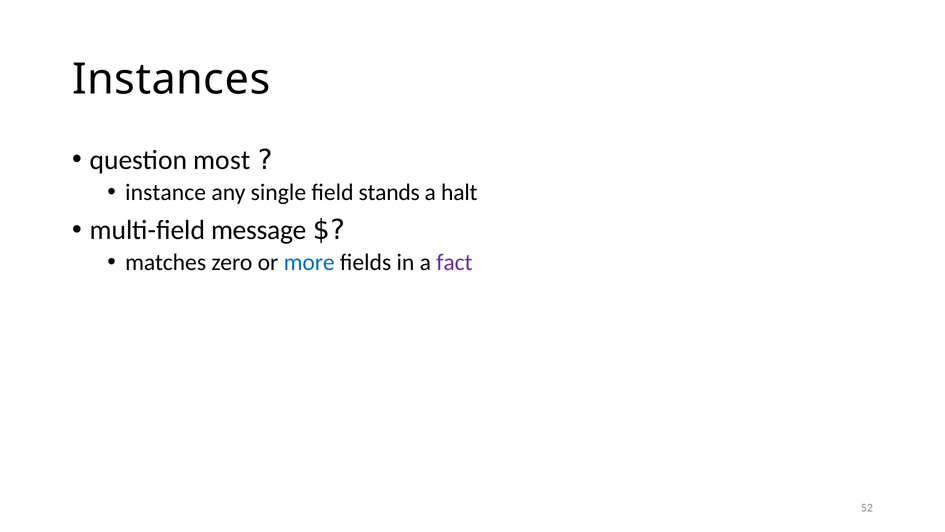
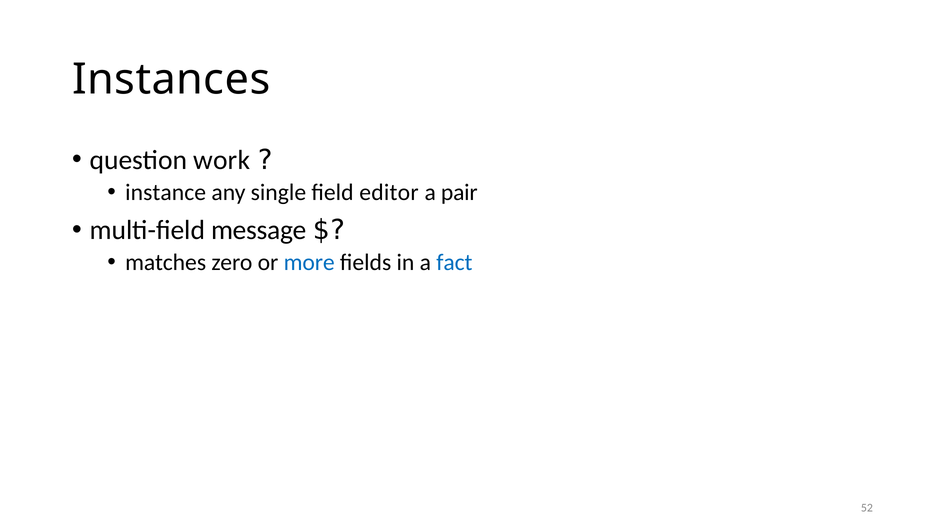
most: most -> work
stands: stands -> editor
halt: halt -> pair
fact colour: purple -> blue
